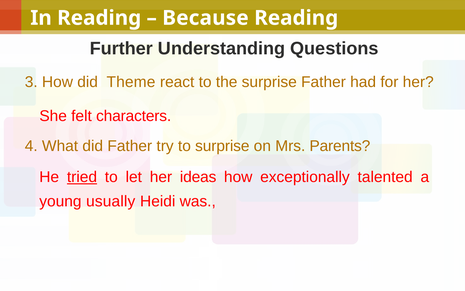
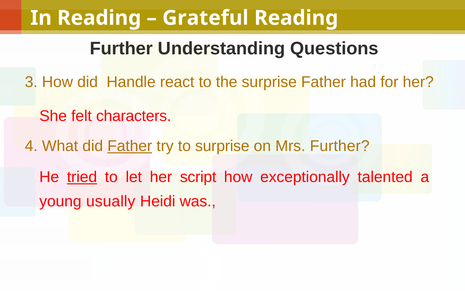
Because: Because -> Grateful
Theme: Theme -> Handle
Father at (130, 146) underline: none -> present
Mrs Parents: Parents -> Further
ideas: ideas -> script
